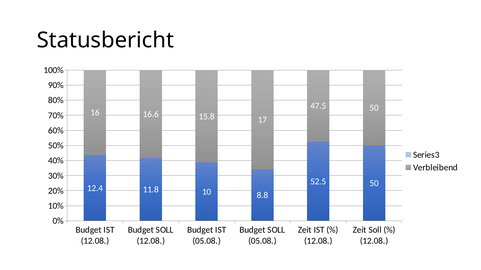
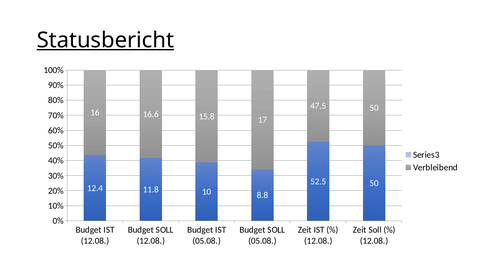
Statusbericht underline: none -> present
